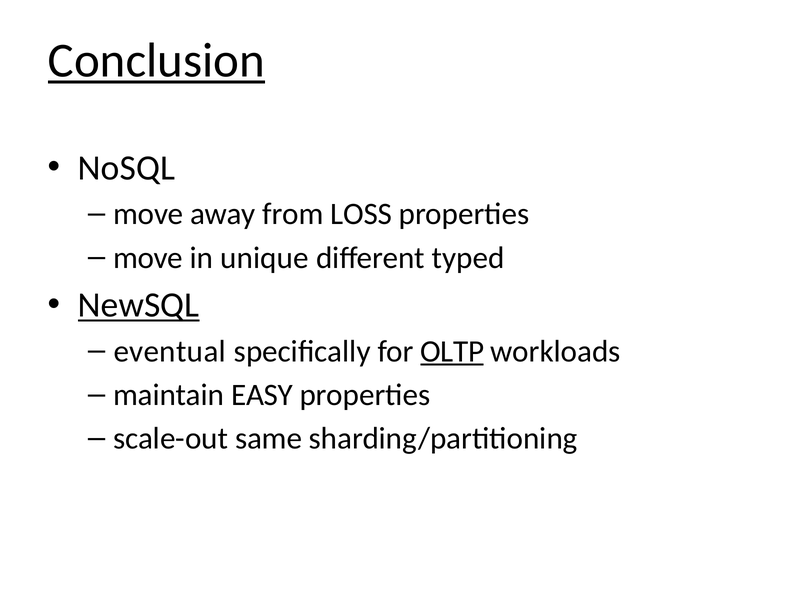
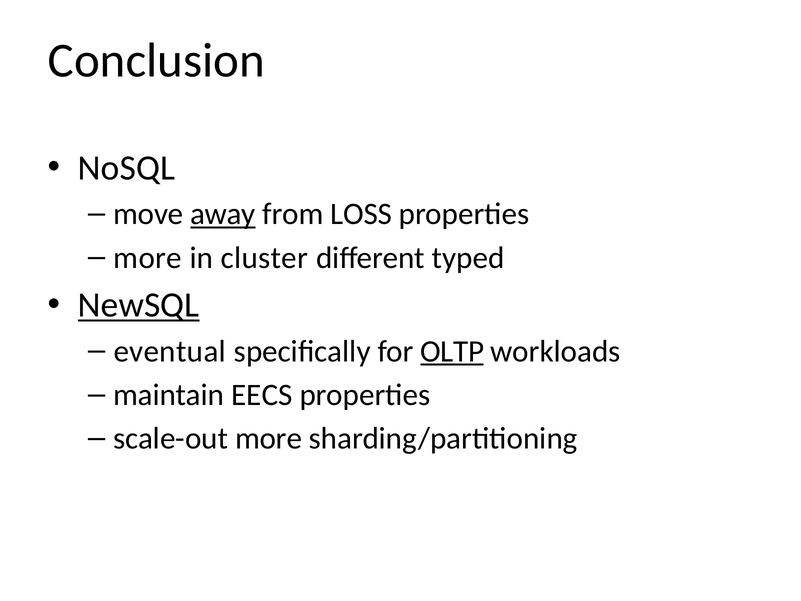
Conclusion underline: present -> none
away underline: none -> present
move at (148, 258): move -> more
unique: unique -> cluster
EASY: EASY -> EECS
scale-out same: same -> more
